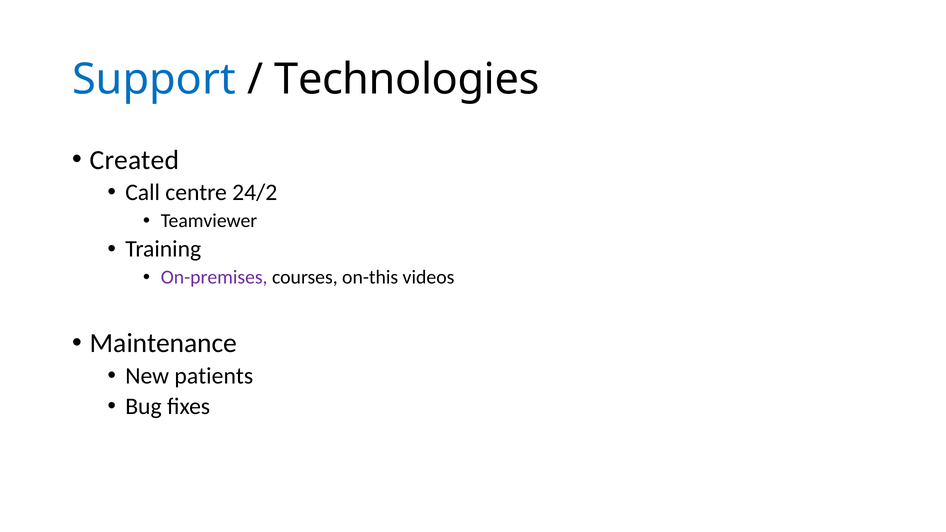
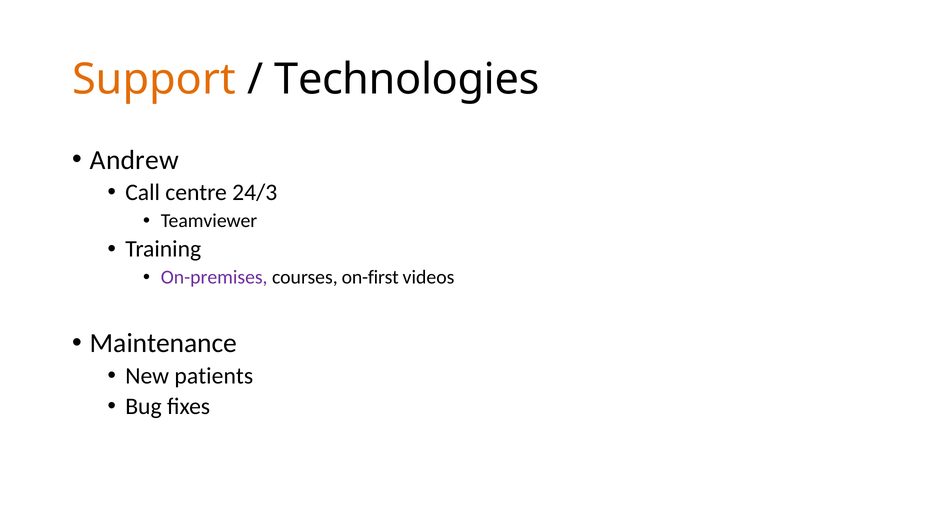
Support colour: blue -> orange
Created: Created -> Andrew
24/2: 24/2 -> 24/3
on-this: on-this -> on-first
